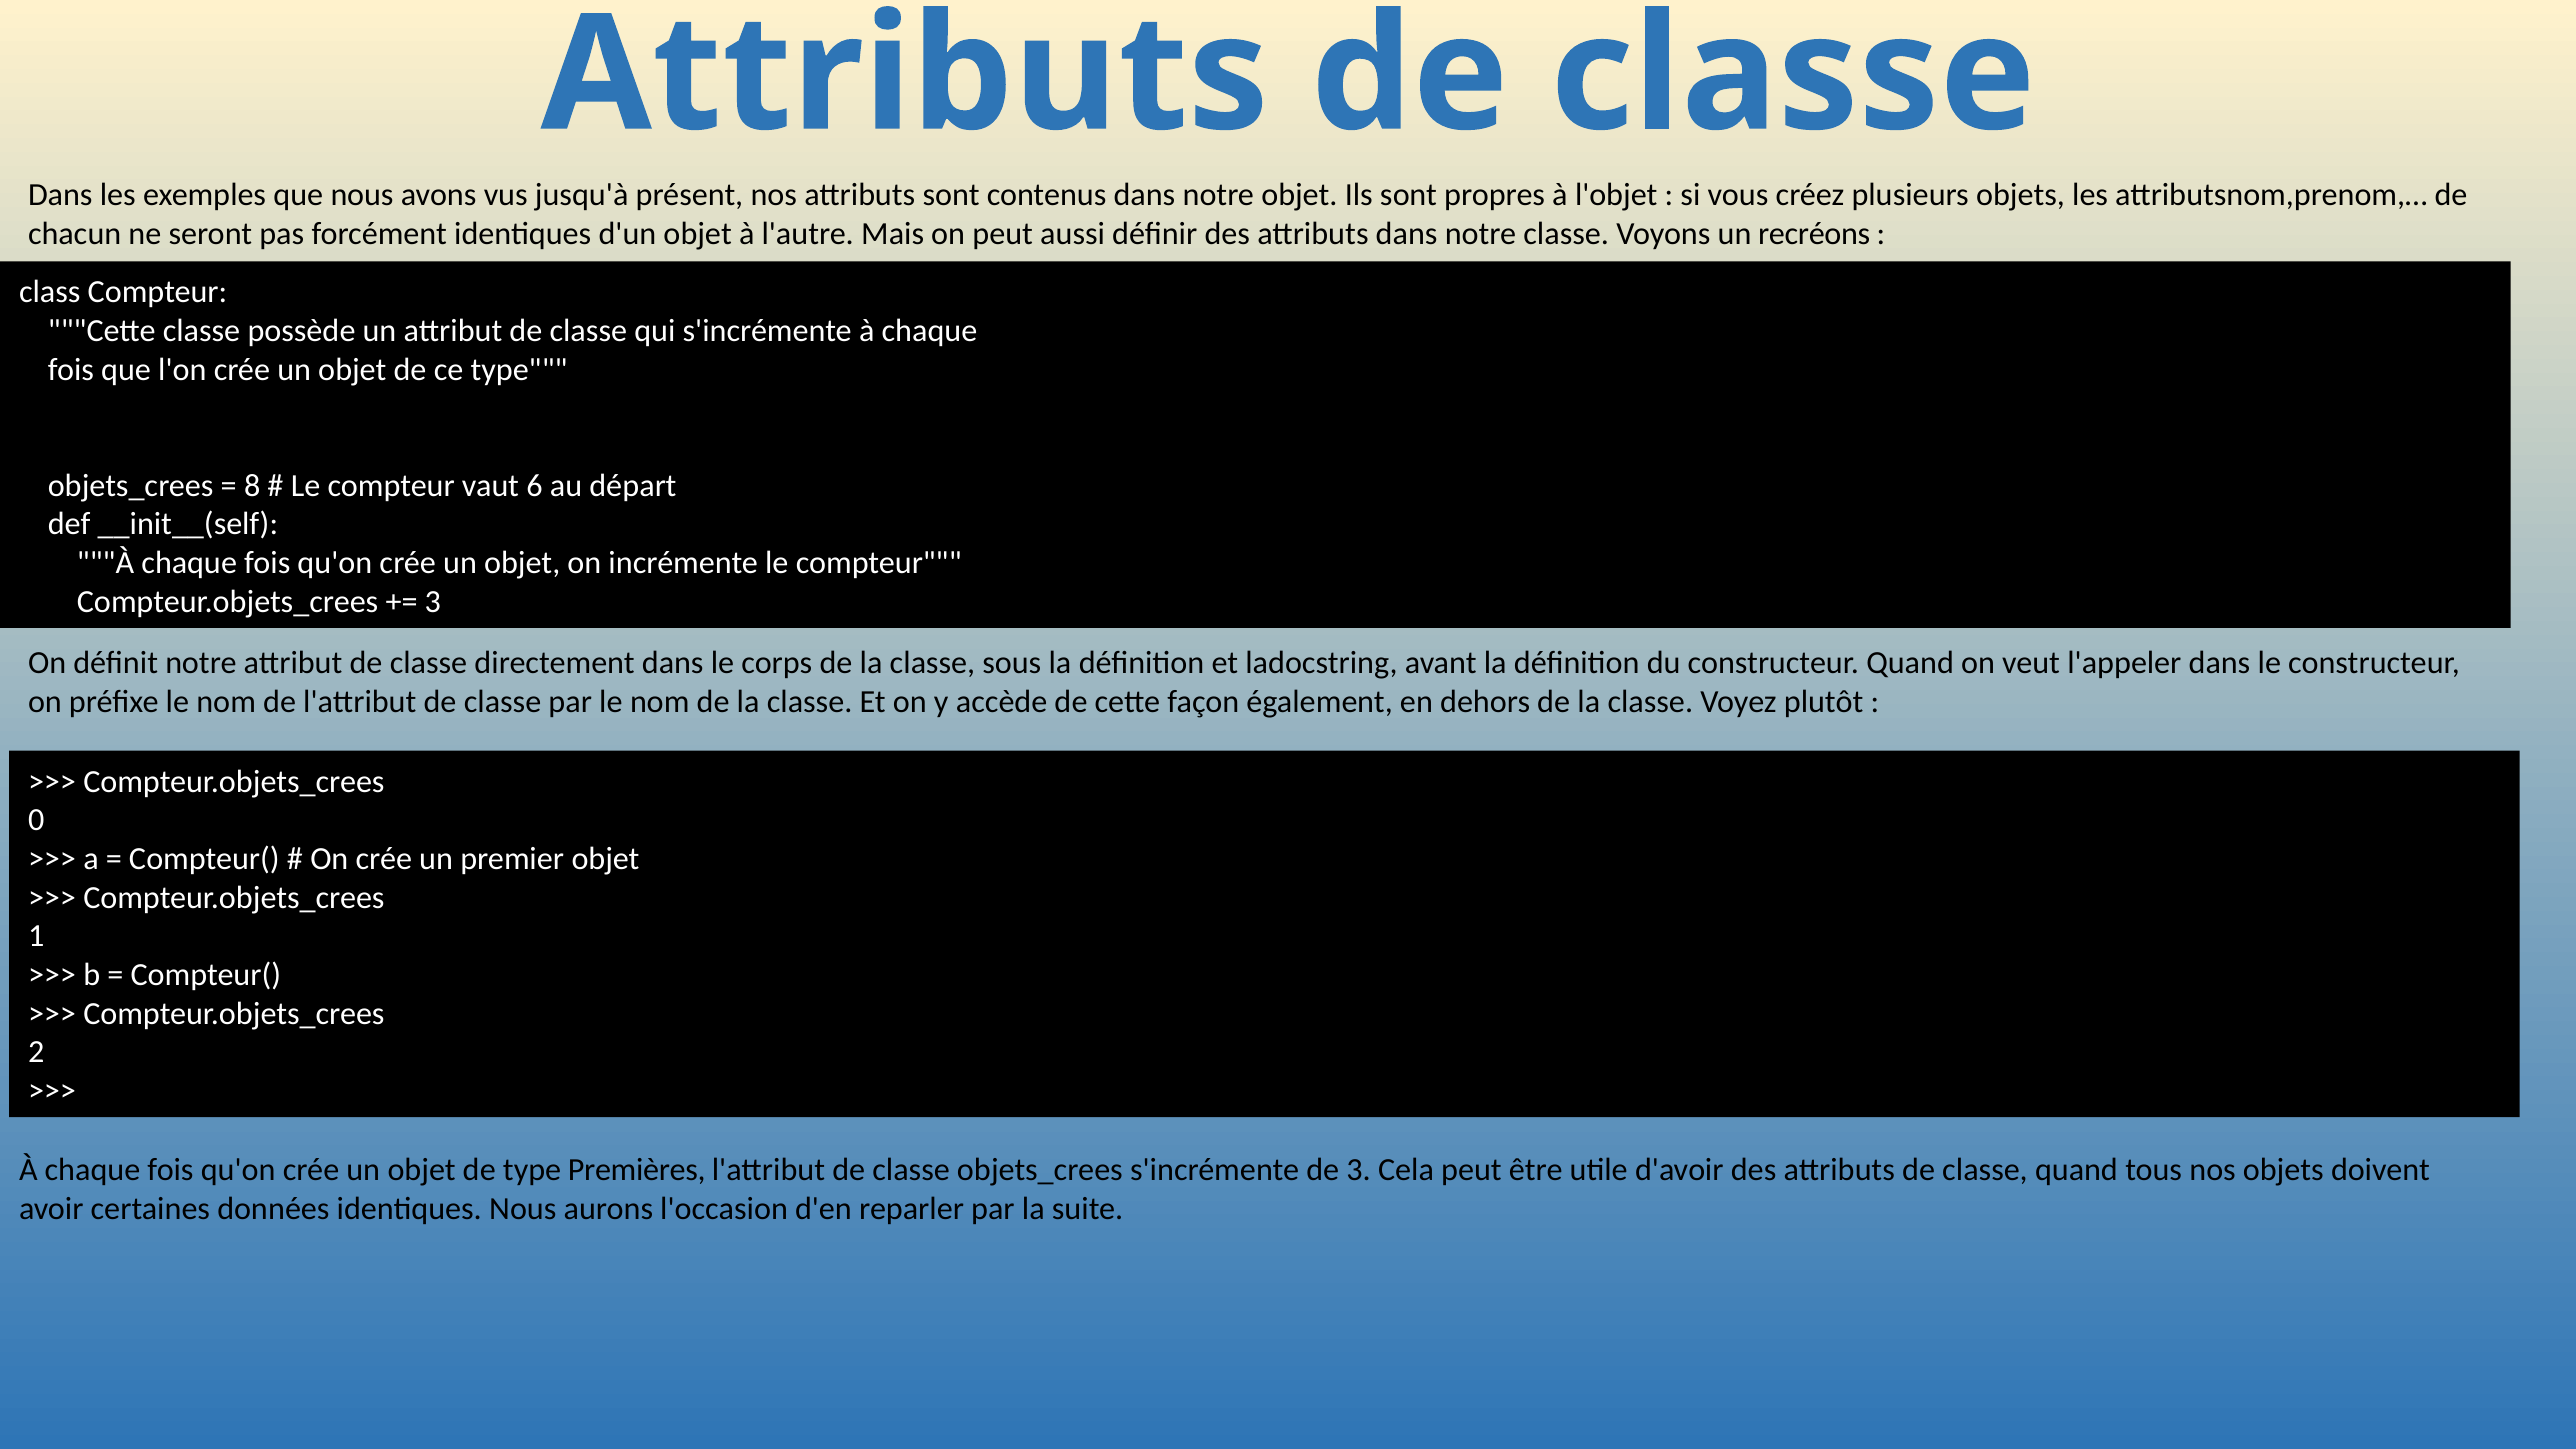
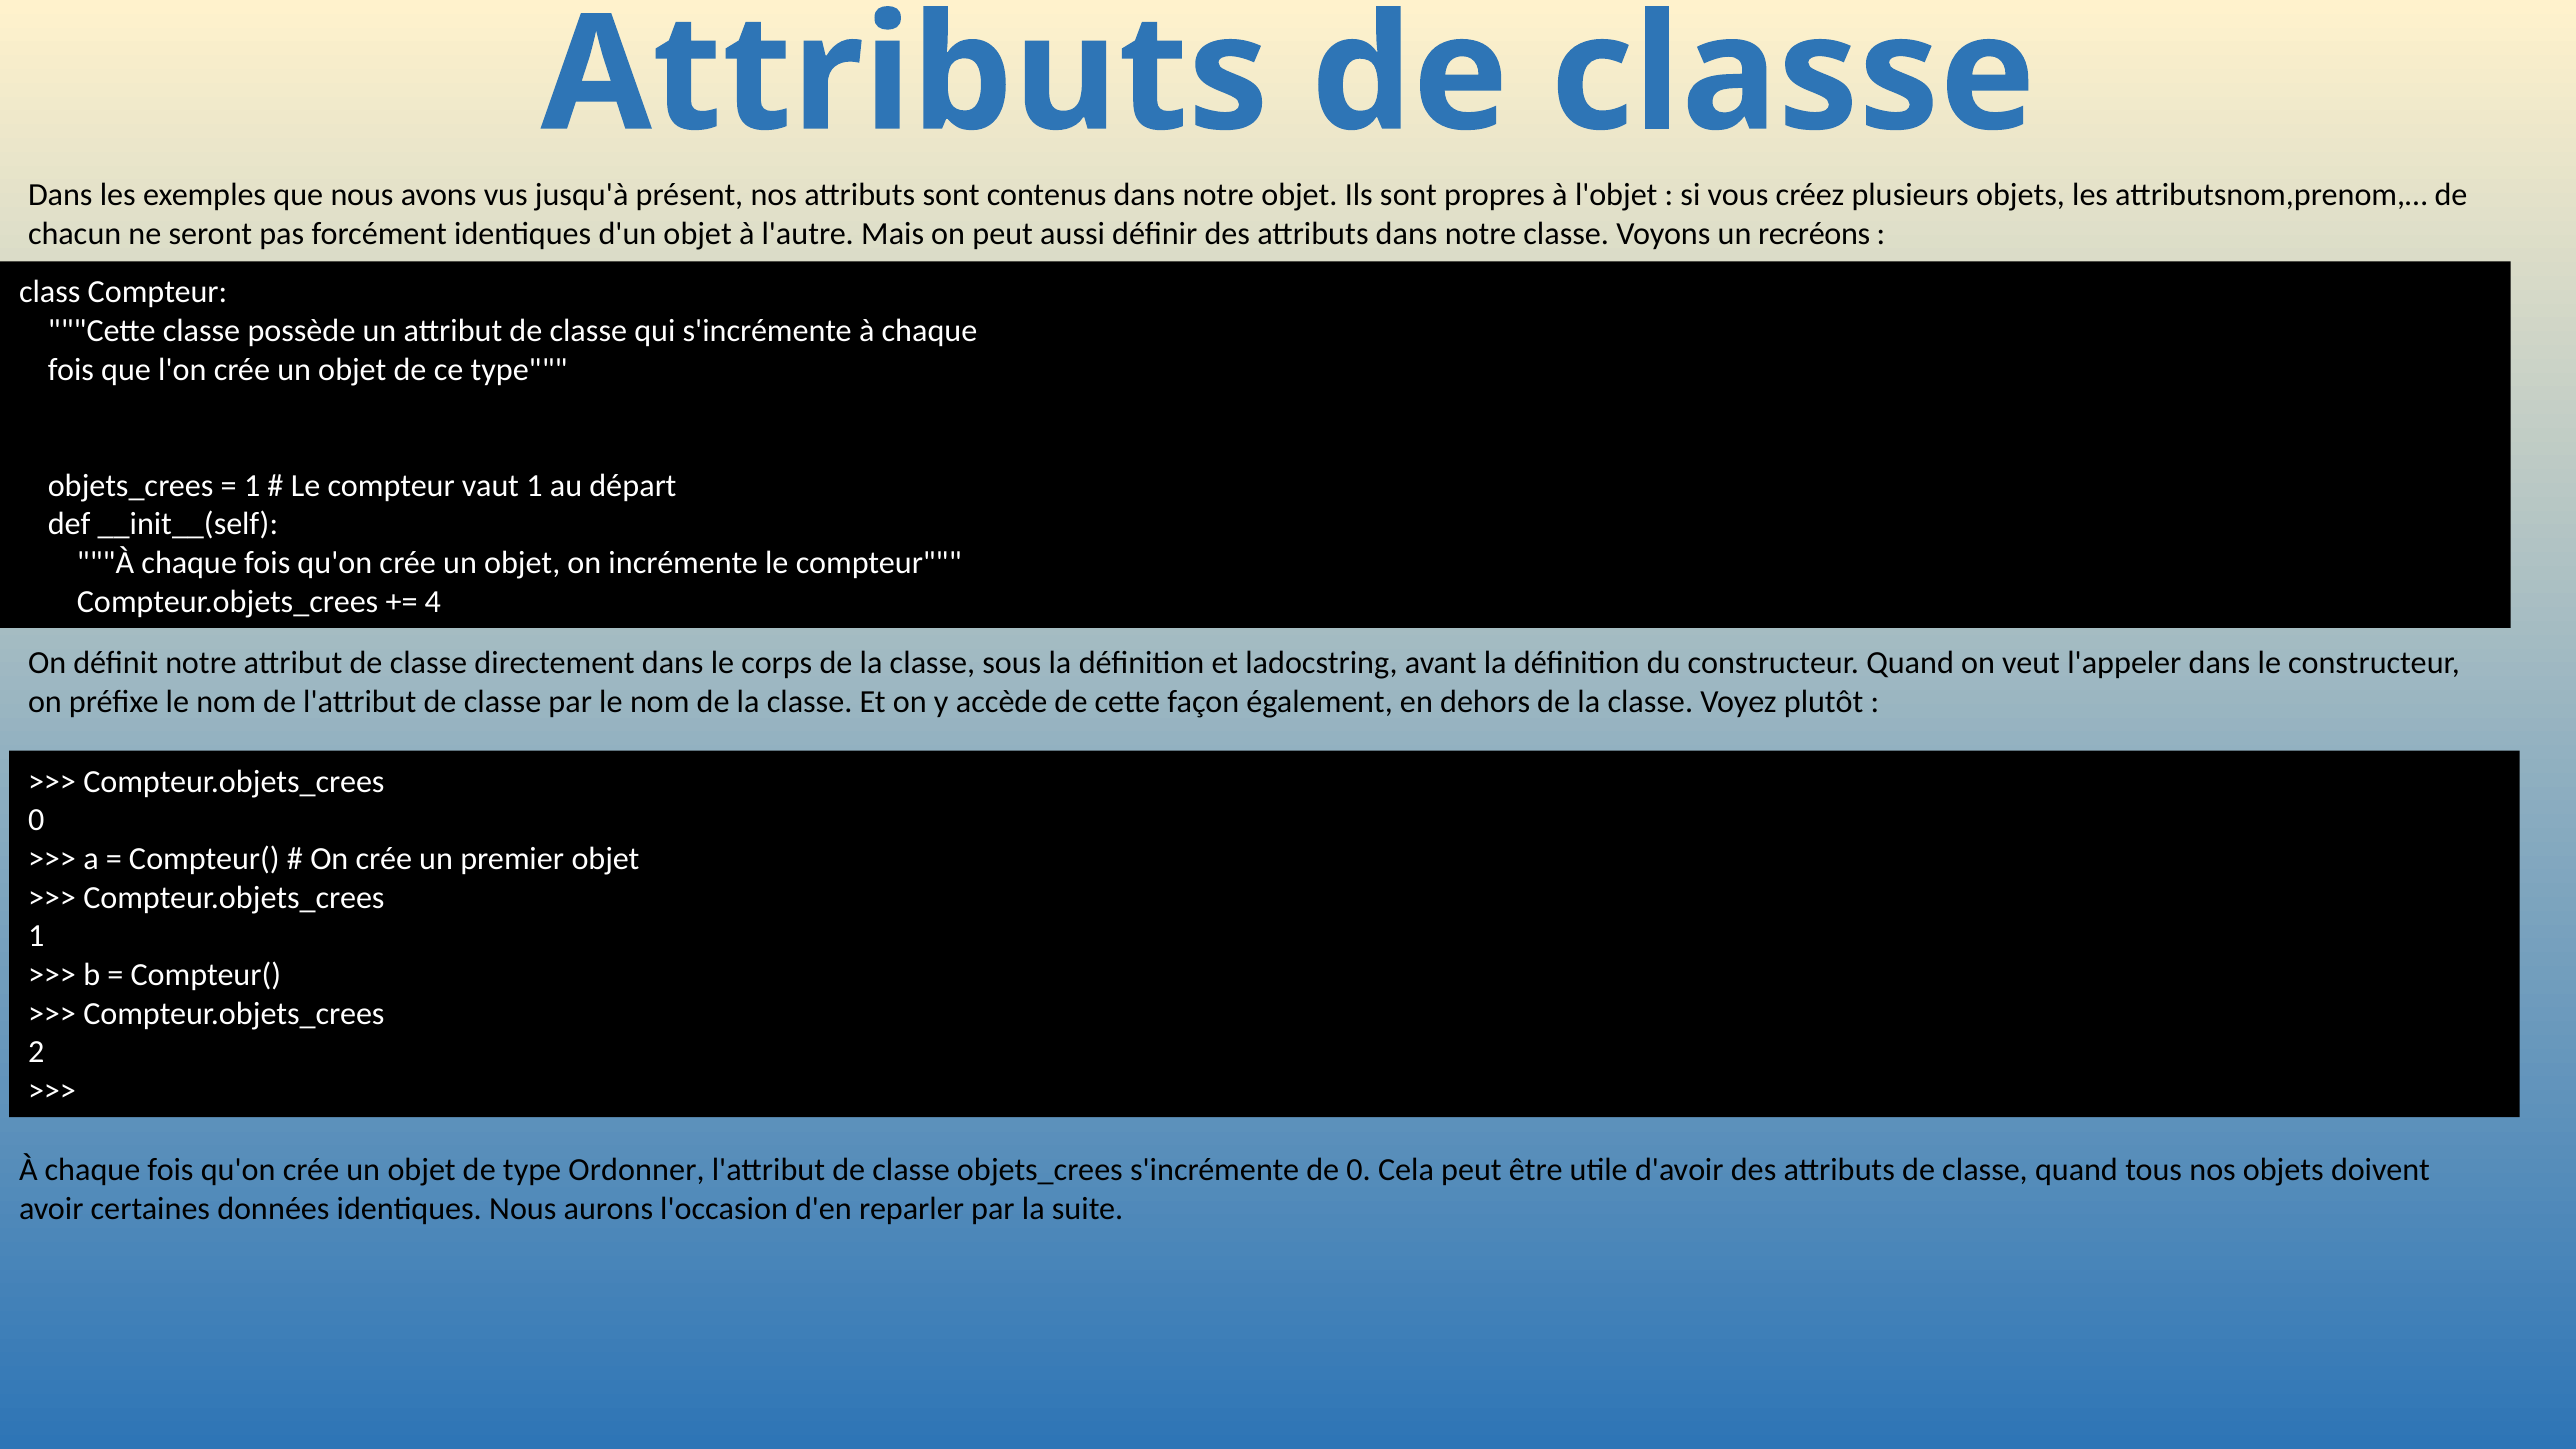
8 at (252, 486): 8 -> 1
vaut 6: 6 -> 1
3 at (433, 601): 3 -> 4
Premières: Premières -> Ordonner
de 3: 3 -> 0
